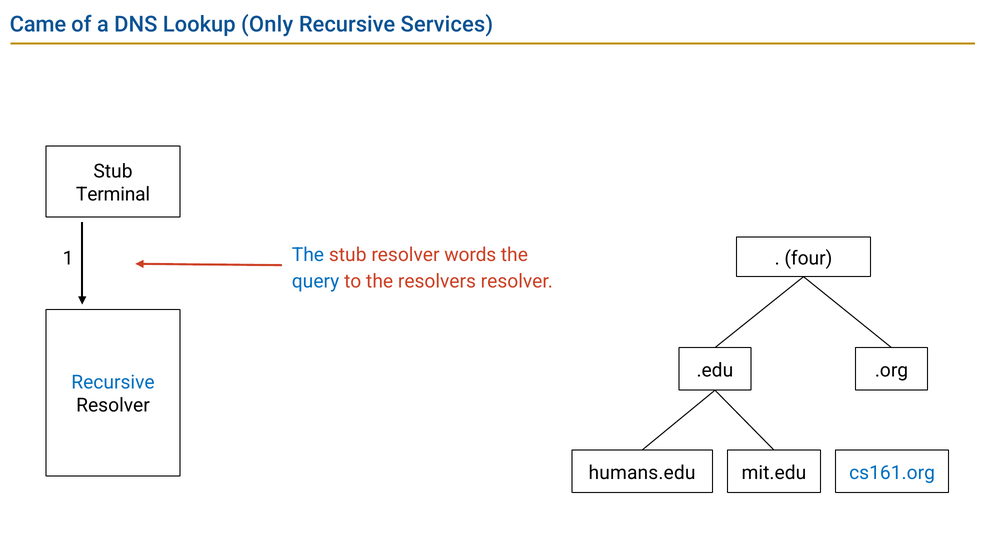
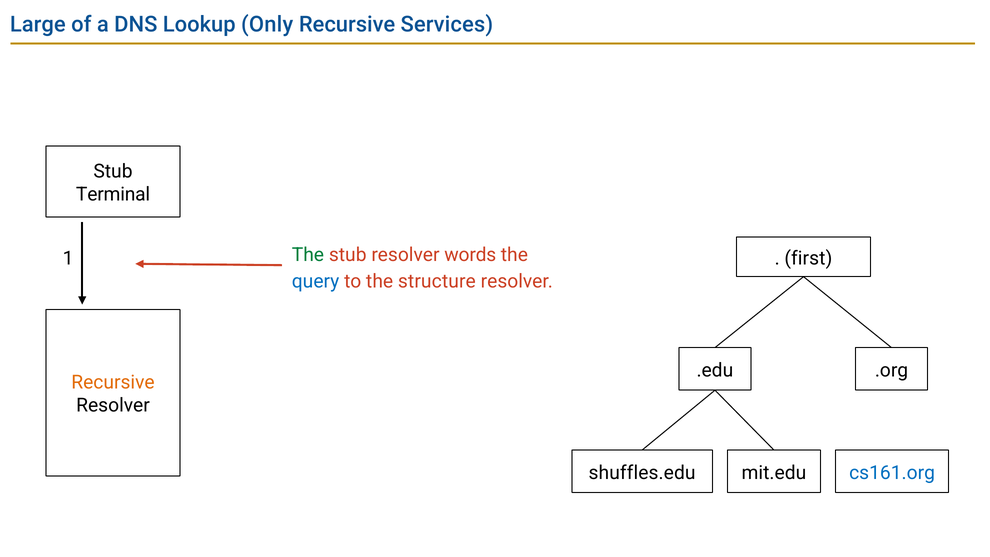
Came: Came -> Large
The at (308, 255) colour: blue -> green
four: four -> first
resolvers: resolvers -> structure
Recursive at (113, 382) colour: blue -> orange
humans.edu: humans.edu -> shuffles.edu
